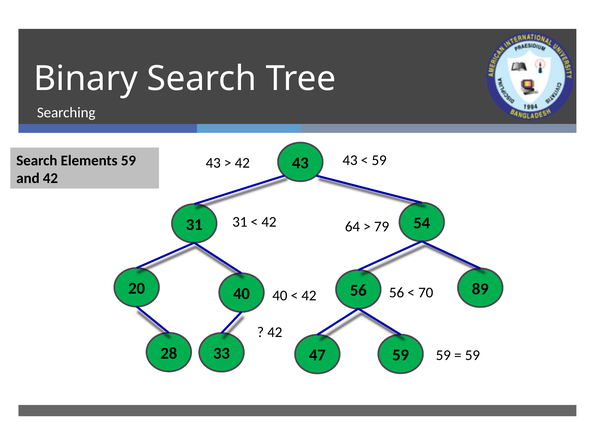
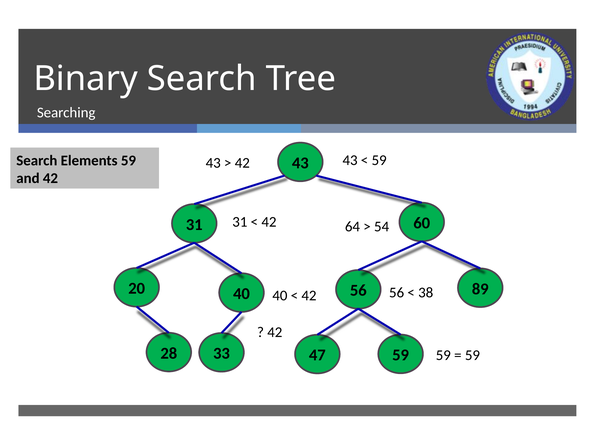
54: 54 -> 60
79: 79 -> 54
70: 70 -> 38
